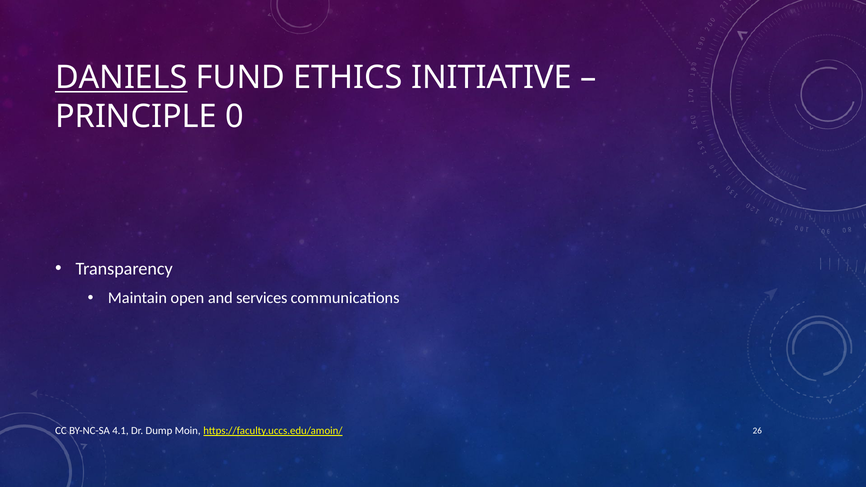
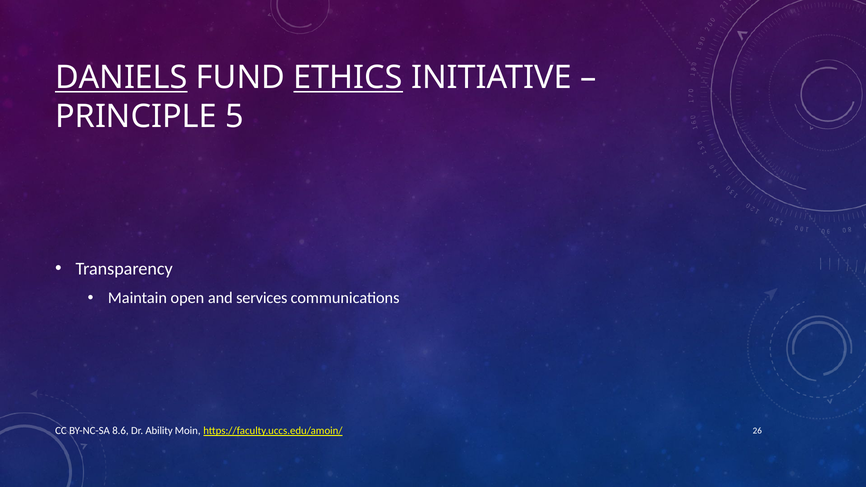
ETHICS underline: none -> present
0: 0 -> 5
4.1: 4.1 -> 8.6
Dump: Dump -> Ability
